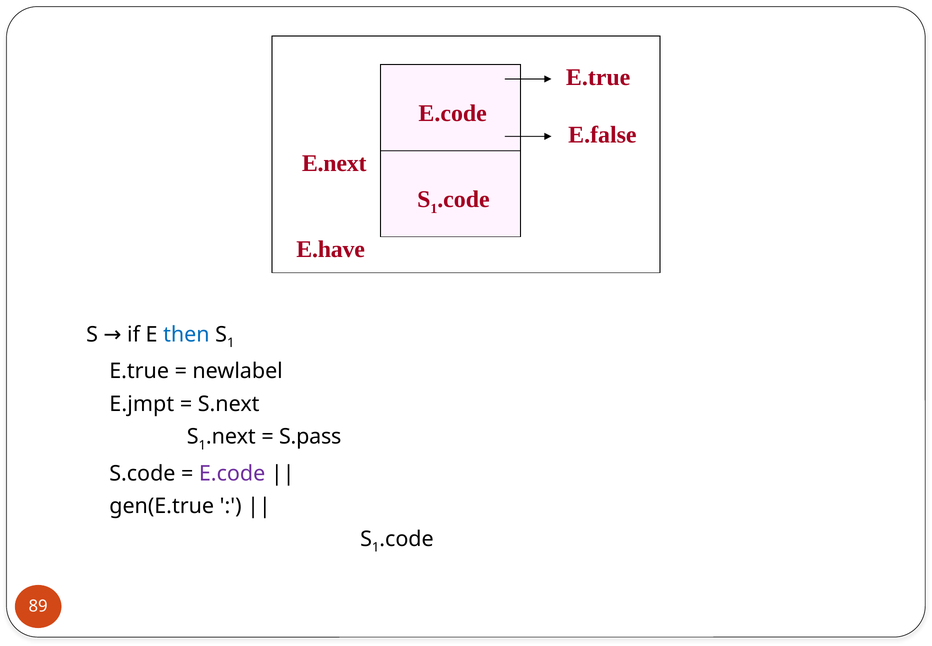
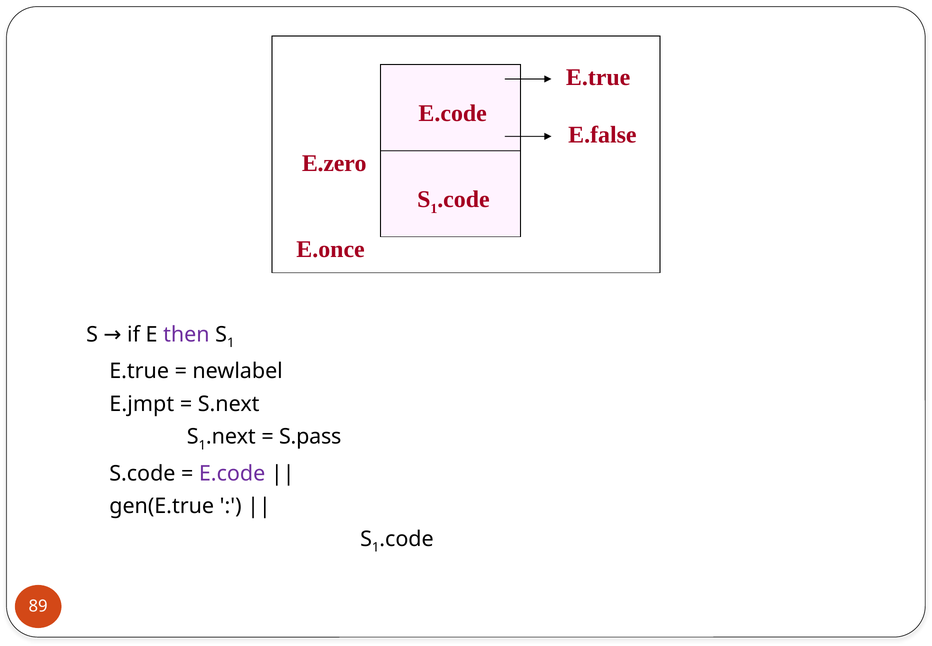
E.next: E.next -> E.zero
E.have: E.have -> E.once
then colour: blue -> purple
